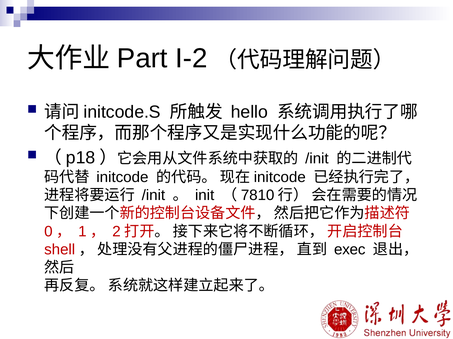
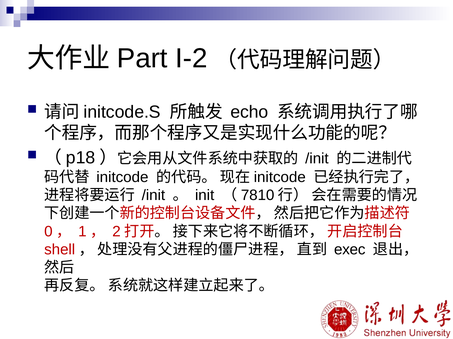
hello: hello -> echo
